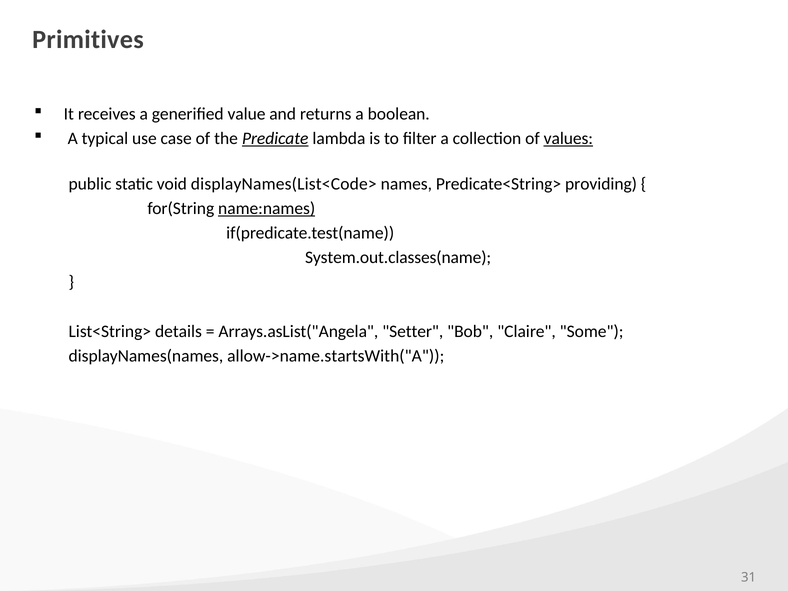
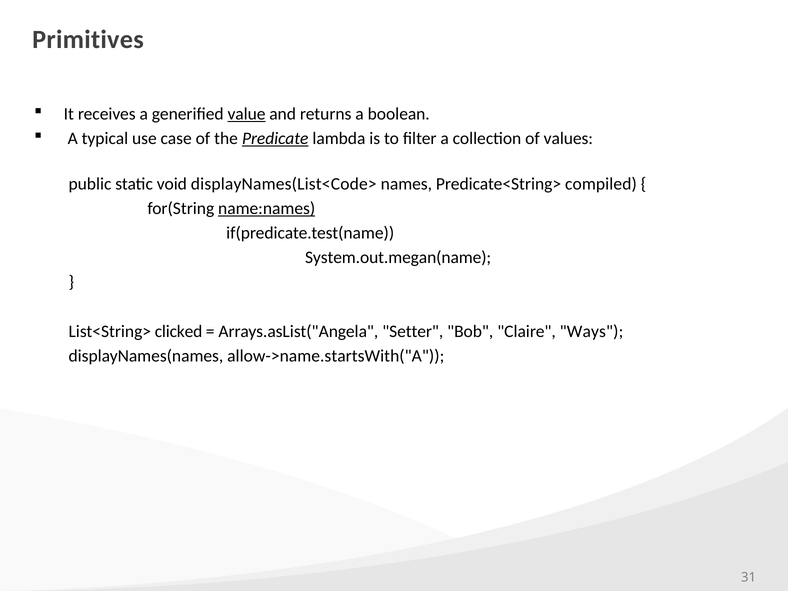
value underline: none -> present
values underline: present -> none
providing: providing -> compiled
System.out.classes(name: System.out.classes(name -> System.out.megan(name
details: details -> clicked
Some: Some -> Ways
